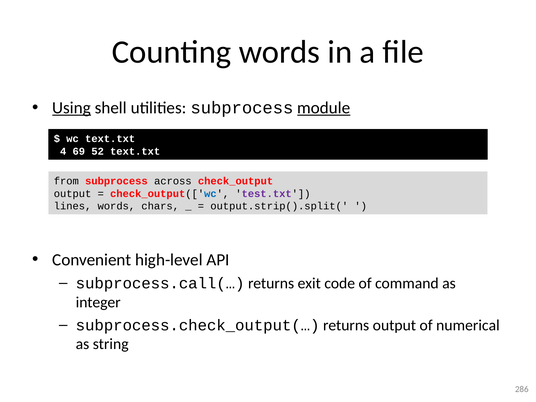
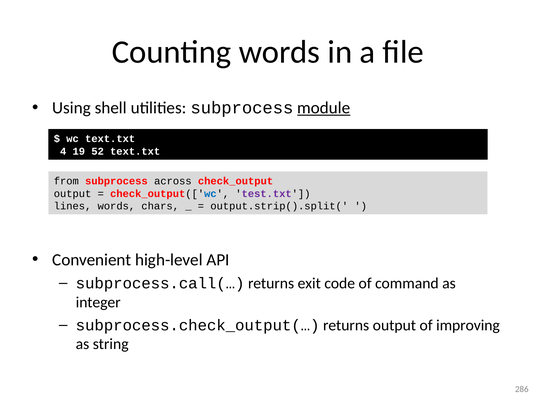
Using underline: present -> none
69: 69 -> 19
numerical: numerical -> improving
